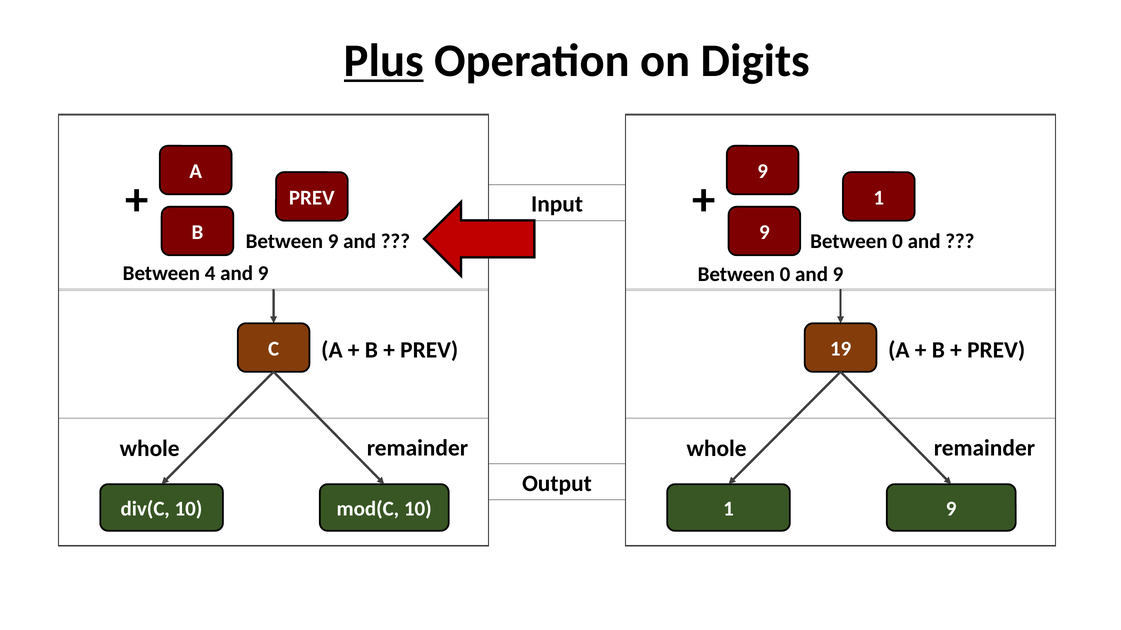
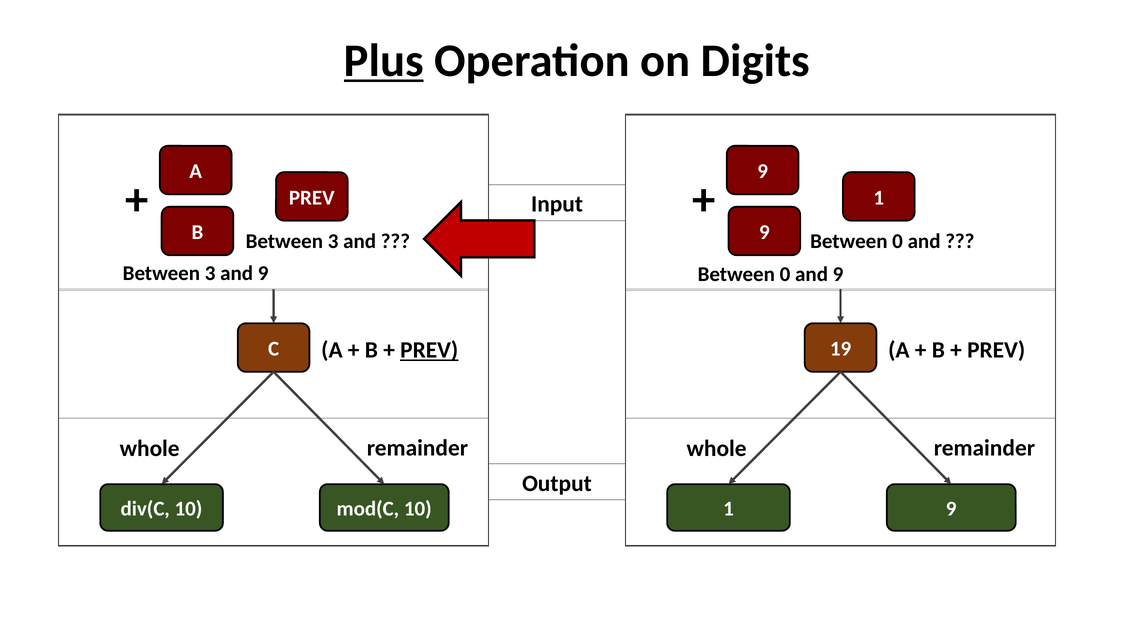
9 at (333, 241): 9 -> 3
4 at (210, 274): 4 -> 3
PREV at (429, 350) underline: none -> present
